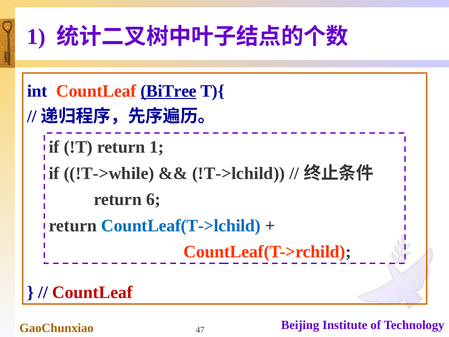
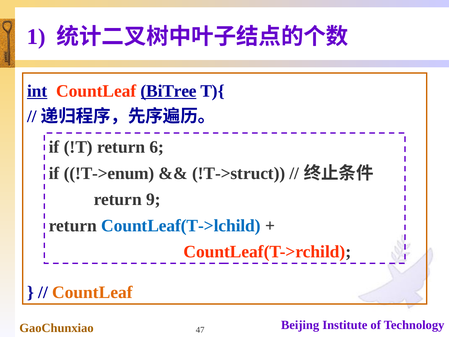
int underline: none -> present
return 1: 1 -> 6
!T->while: !T->while -> !T->enum
!T->lchild: !T->lchild -> !T->struct
6: 6 -> 9
CountLeaf at (92, 292) colour: red -> orange
